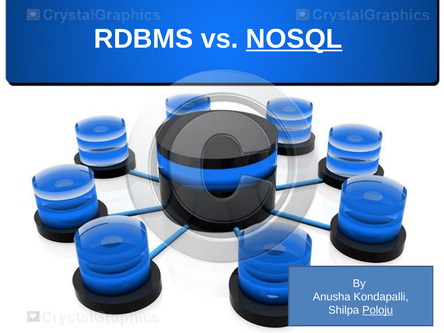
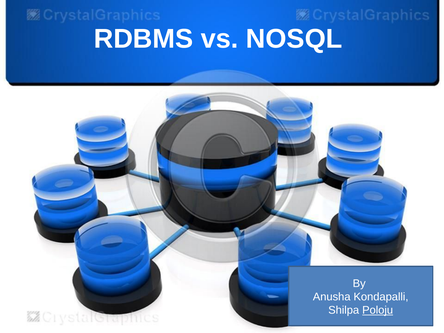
NOSQL underline: present -> none
